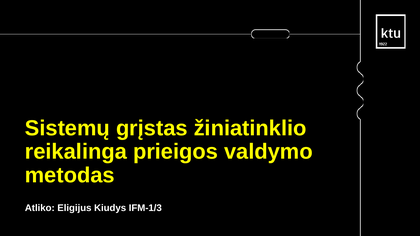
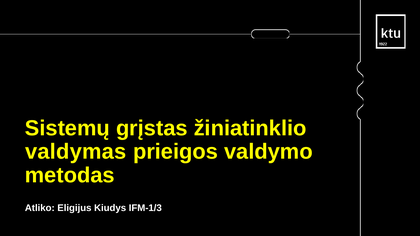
reikalinga: reikalinga -> valdymas
